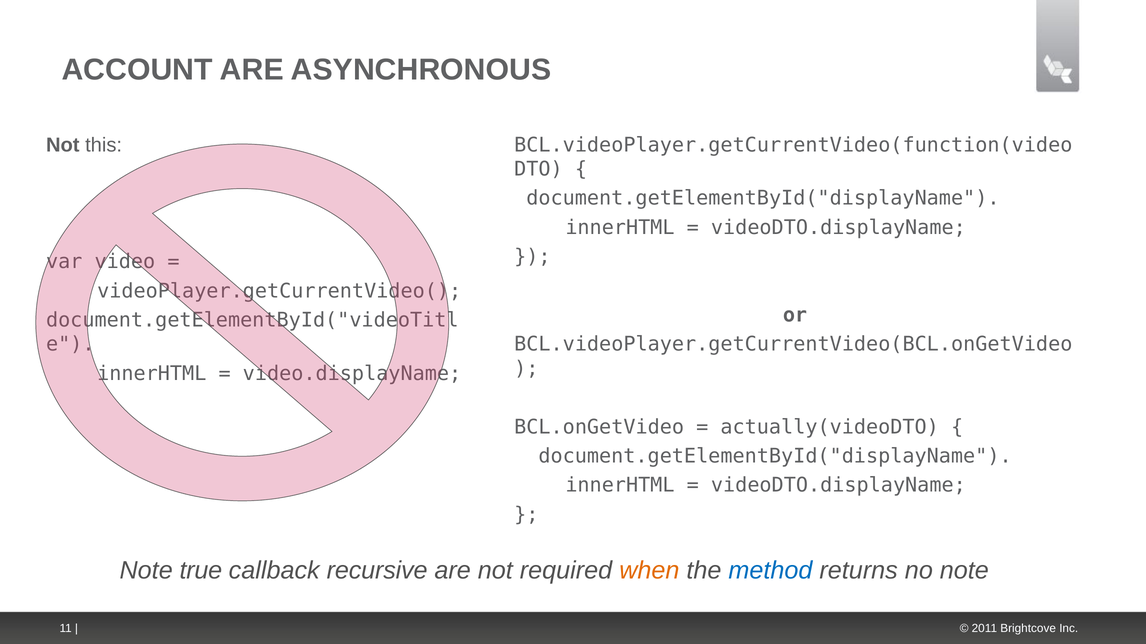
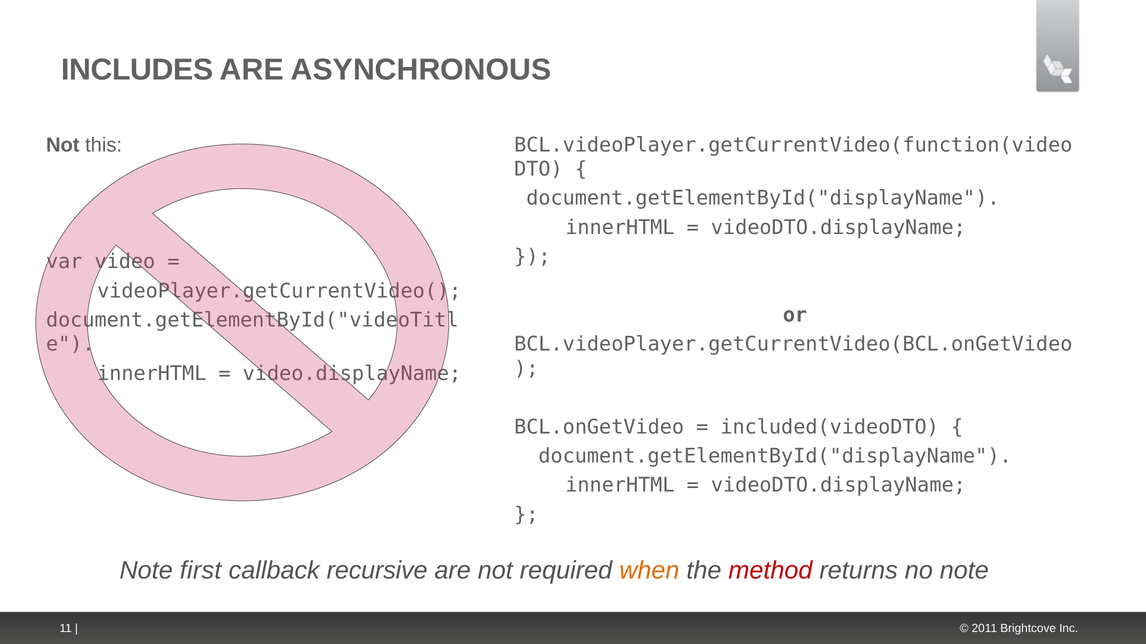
ACCOUNT: ACCOUNT -> INCLUDES
actually(videoDTO: actually(videoDTO -> included(videoDTO
true: true -> first
method colour: blue -> red
